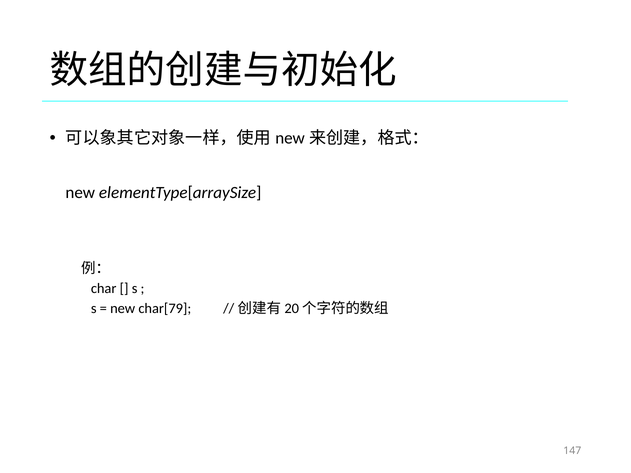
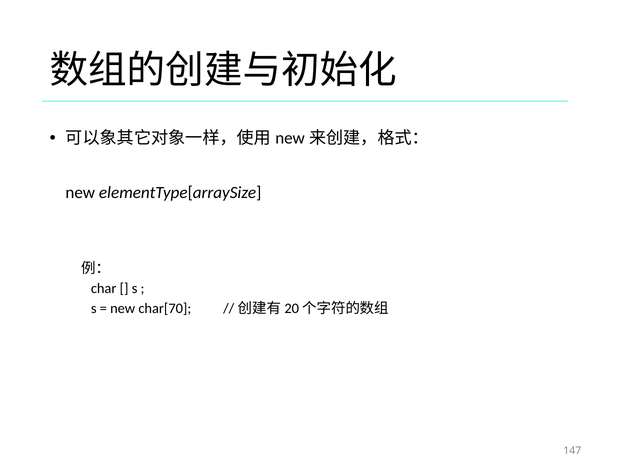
char[79: char[79 -> char[70
